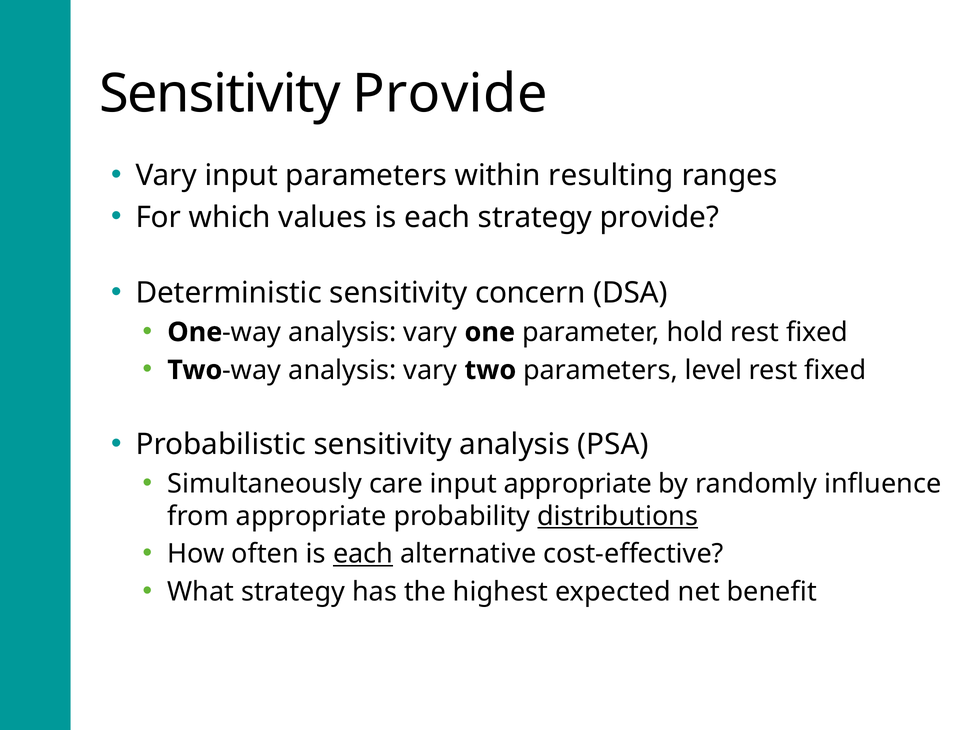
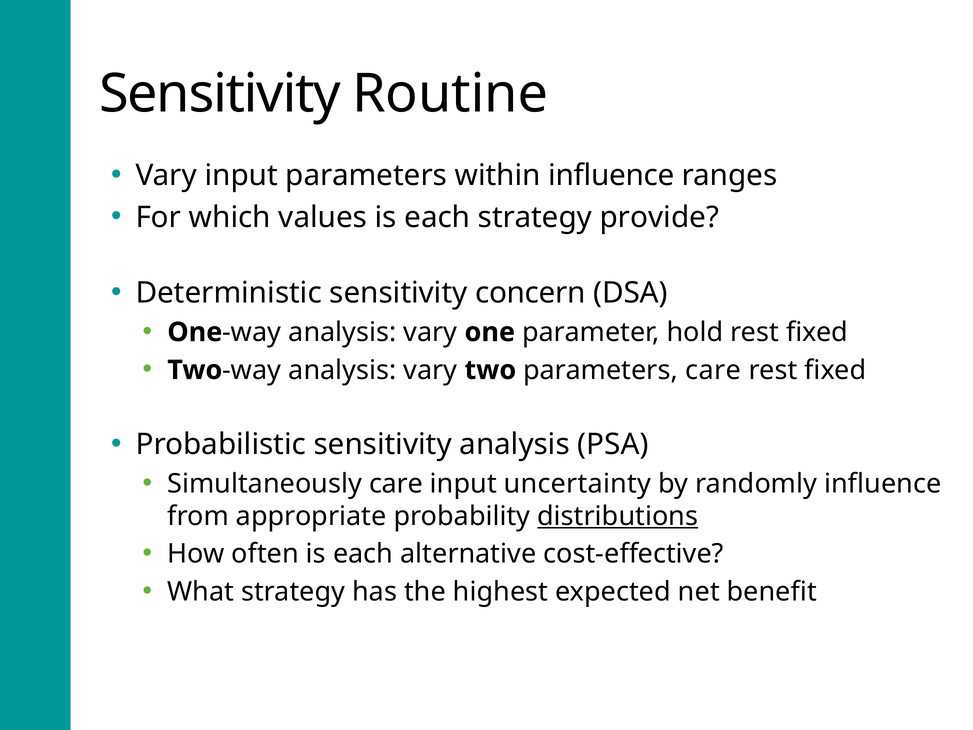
Sensitivity Provide: Provide -> Routine
within resulting: resulting -> influence
parameters level: level -> care
input appropriate: appropriate -> uncertainty
each at (363, 554) underline: present -> none
